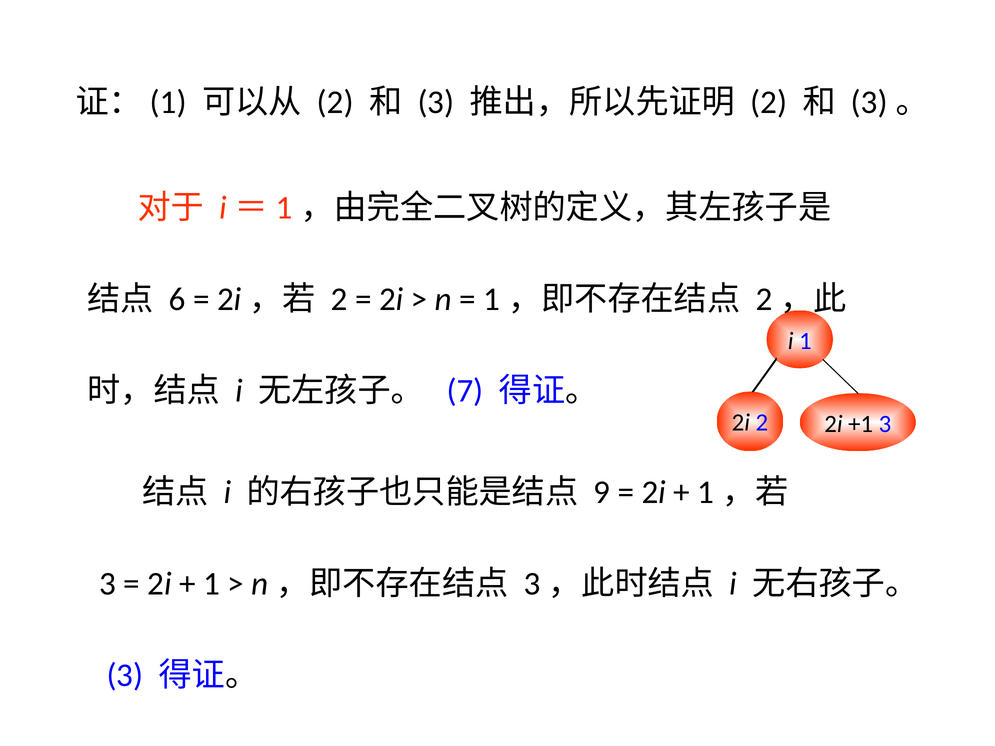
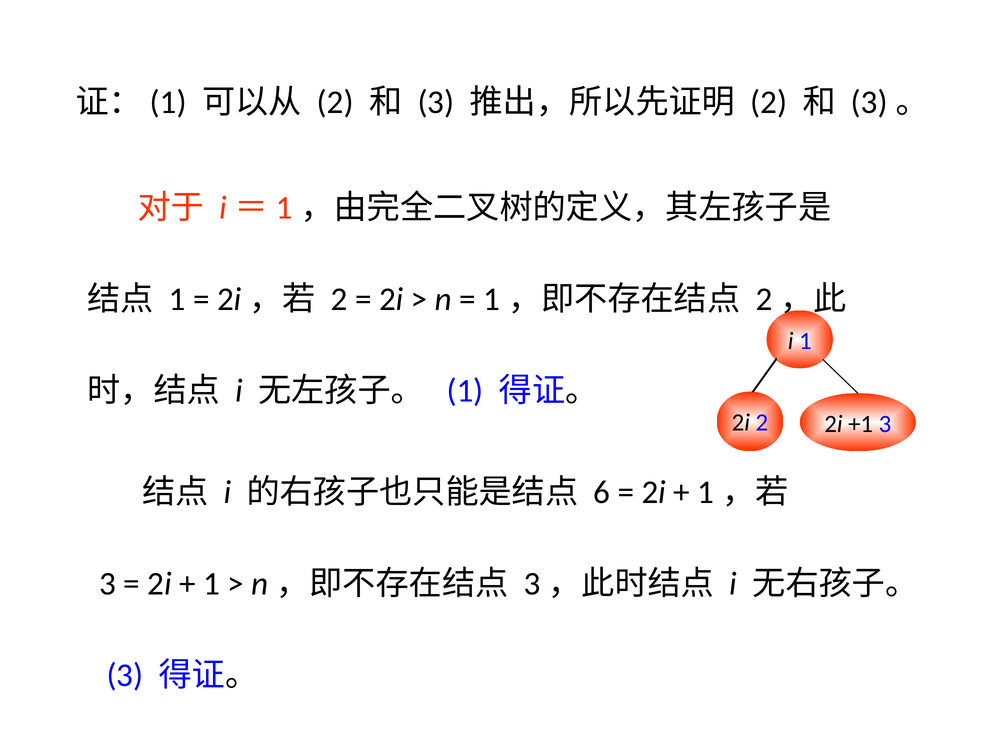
6 at (177, 299): 6 -> 1
7 at (465, 391): 7 -> 1
9: 9 -> 6
